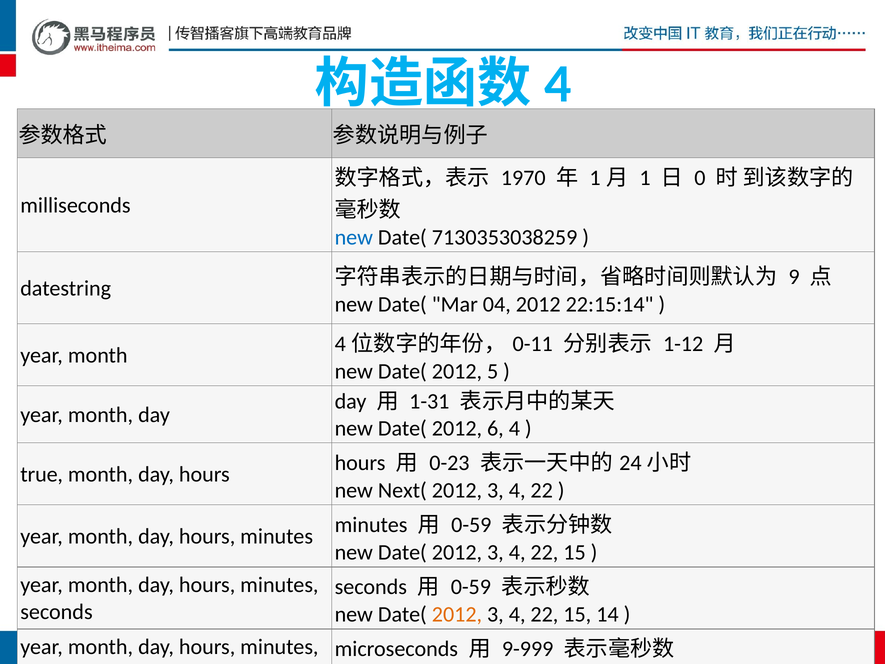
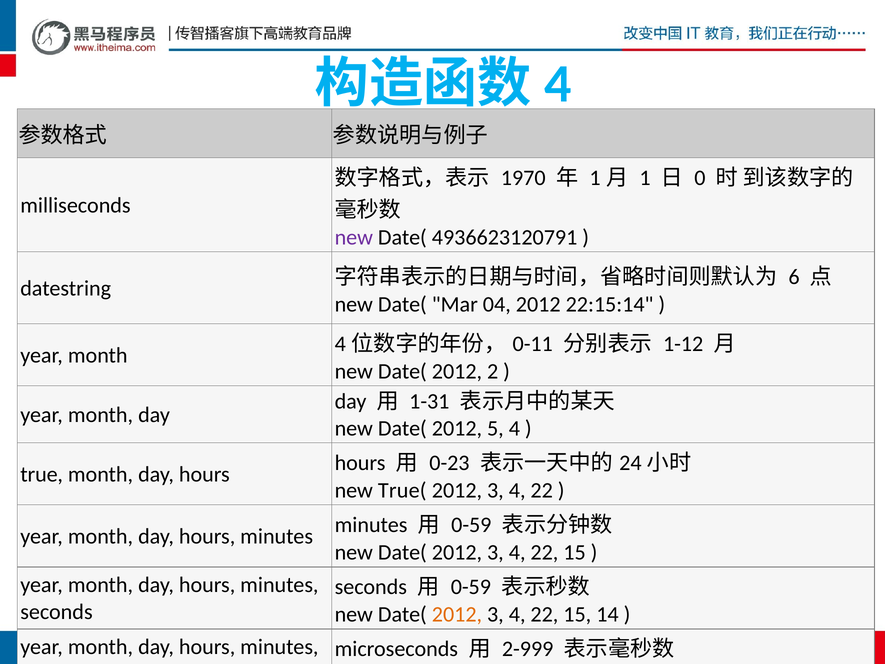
new at (354, 237) colour: blue -> purple
7130353038259: 7130353038259 -> 4936623120791
9: 9 -> 6
5: 5 -> 2
6: 6 -> 5
Next(: Next( -> True(
9-999: 9-999 -> 2-999
